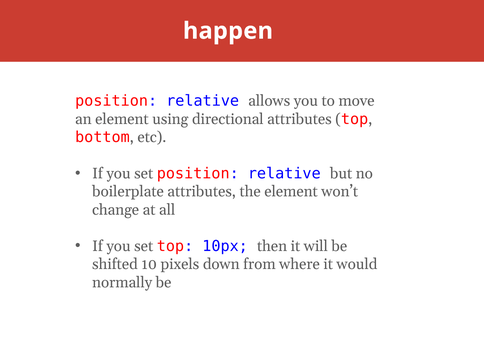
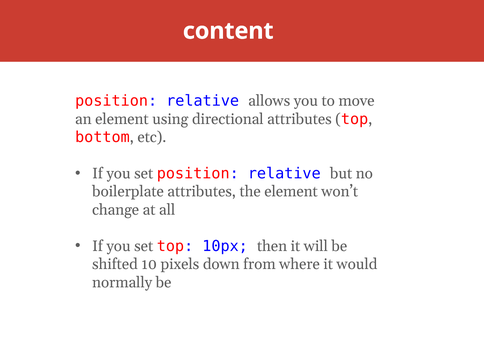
happen: happen -> content
